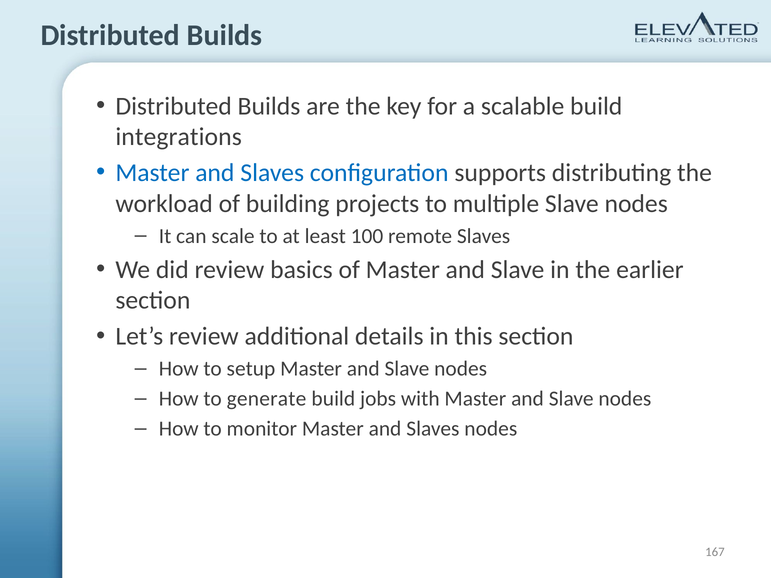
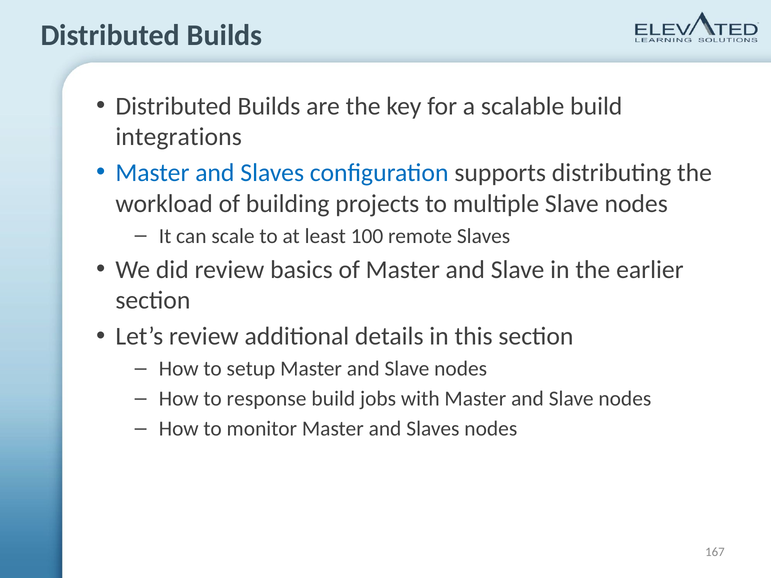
generate: generate -> response
